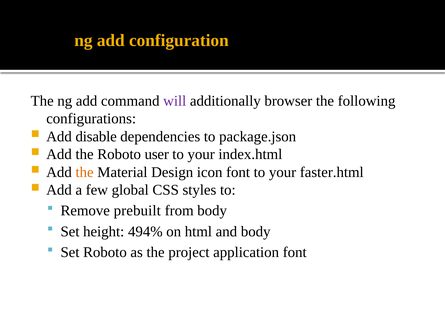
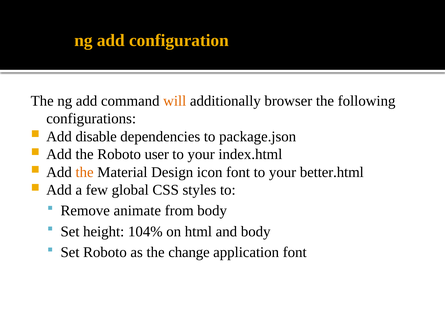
will colour: purple -> orange
faster.html: faster.html -> better.html
prebuilt: prebuilt -> animate
494%: 494% -> 104%
project: project -> change
